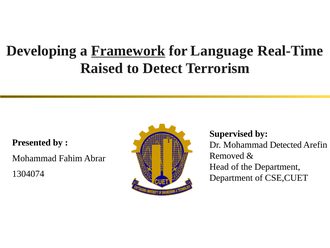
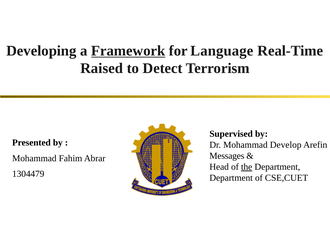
Detected: Detected -> Develop
Removed: Removed -> Messages
the underline: none -> present
1304074: 1304074 -> 1304479
